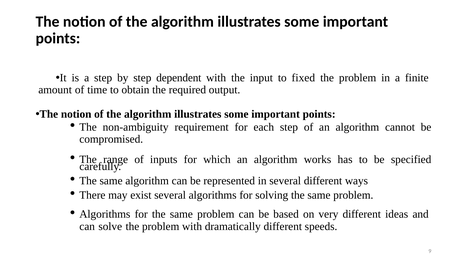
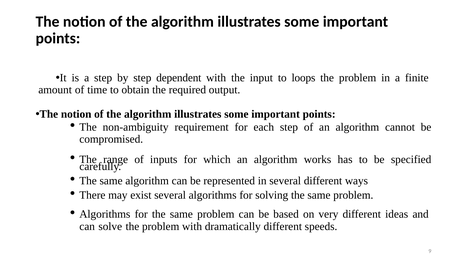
fixed: fixed -> loops
